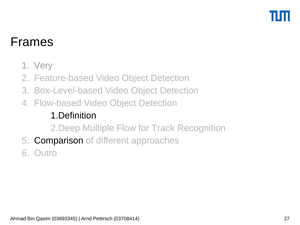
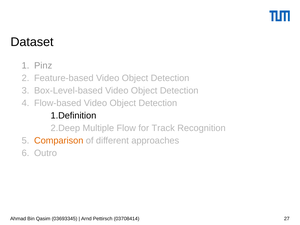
Frames: Frames -> Dataset
Very: Very -> Pinz
Comparison colour: black -> orange
